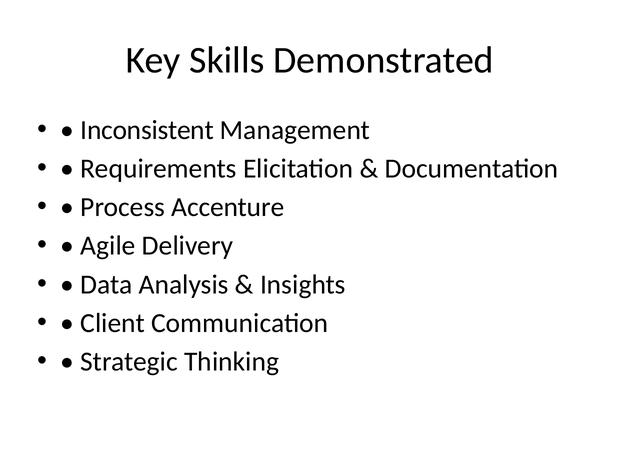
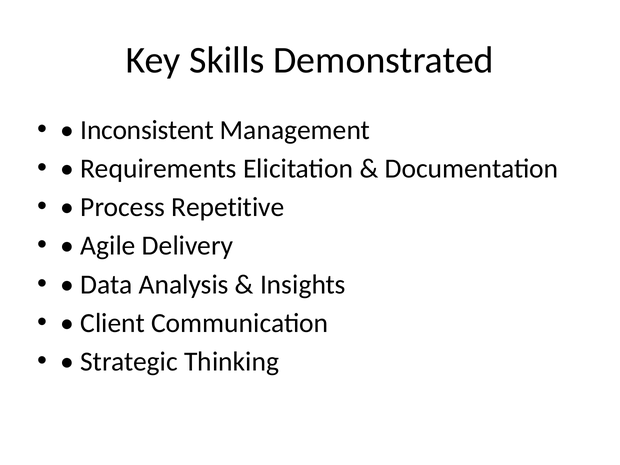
Accenture: Accenture -> Repetitive
